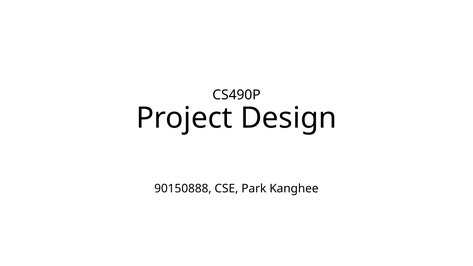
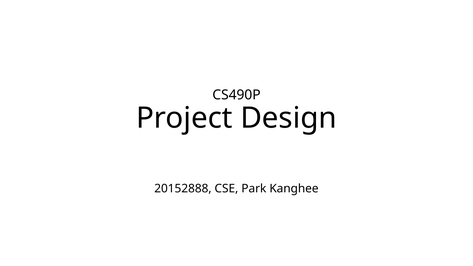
90150888: 90150888 -> 20152888
